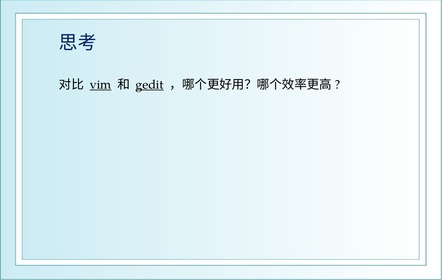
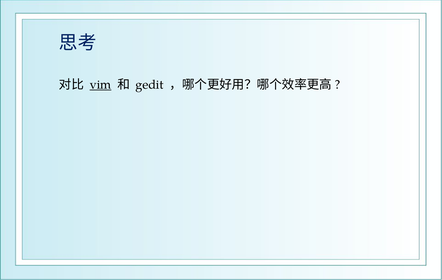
gedit underline: present -> none
